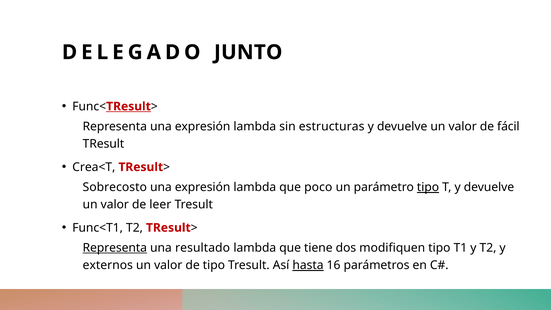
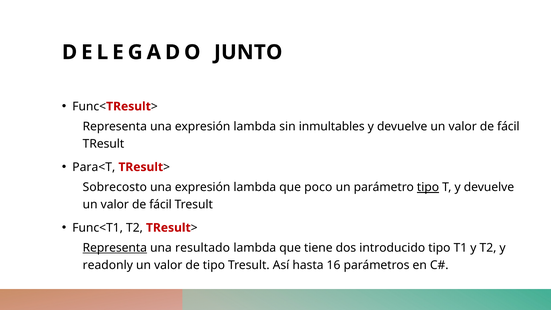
TResult at (129, 106) underline: present -> none
estructuras: estructuras -> inmultables
Crea<T: Crea<T -> Para<T
leer at (160, 205): leer -> fácil
modifiquen: modifiquen -> introducido
externos: externos -> readonly
hasta underline: present -> none
